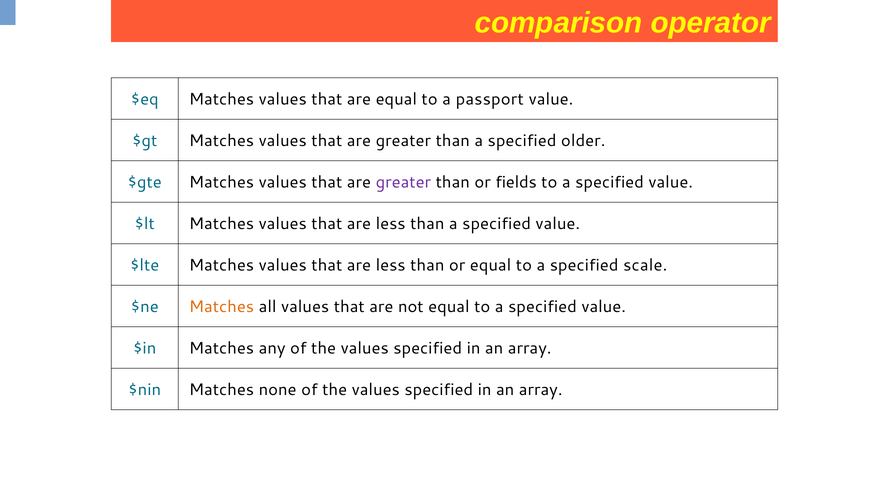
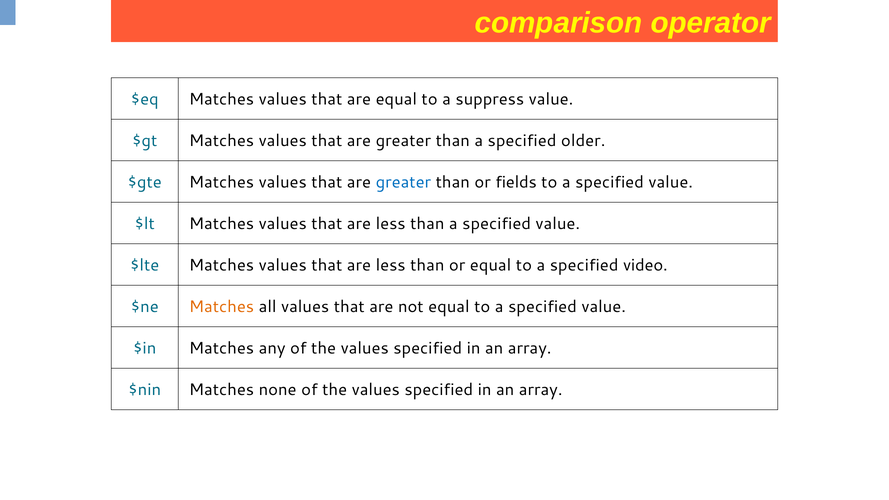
passport: passport -> suppress
greater at (403, 182) colour: purple -> blue
scale: scale -> video
